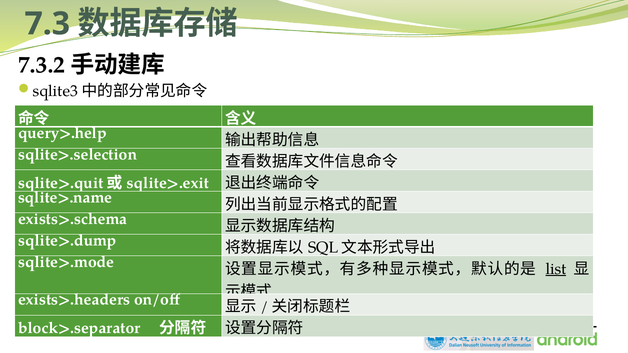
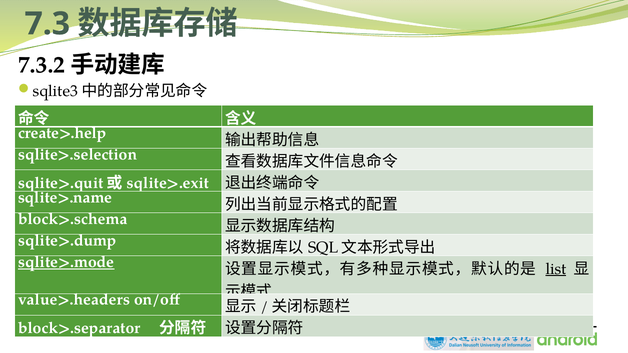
query>.help: query>.help -> create>.help
exists>.schema: exists>.schema -> block>.schema
sqlite>.mode underline: none -> present
exists>.headers: exists>.headers -> value>.headers
